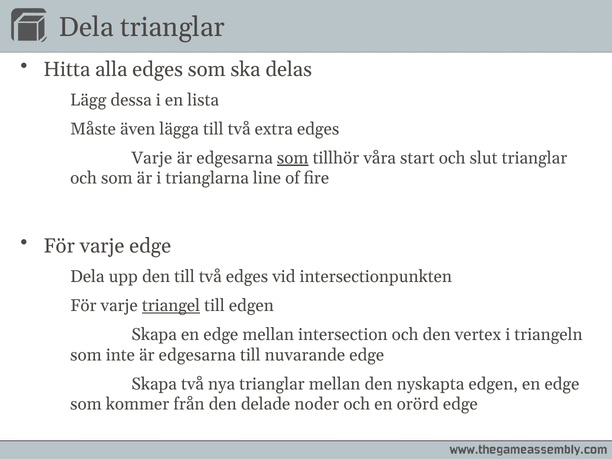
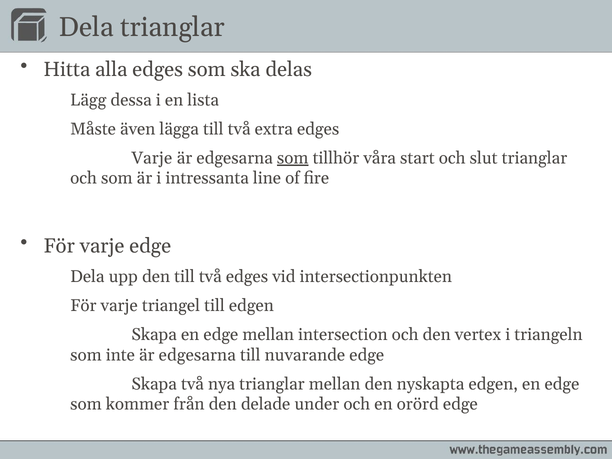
trianglarna: trianglarna -> intressanta
triangel underline: present -> none
noder: noder -> under
